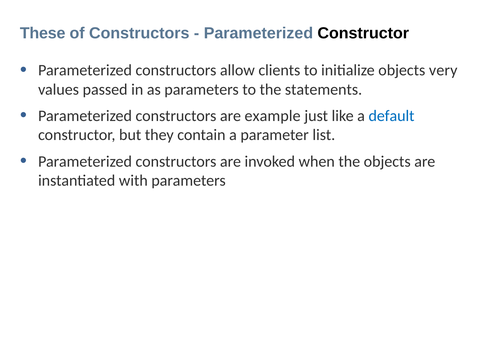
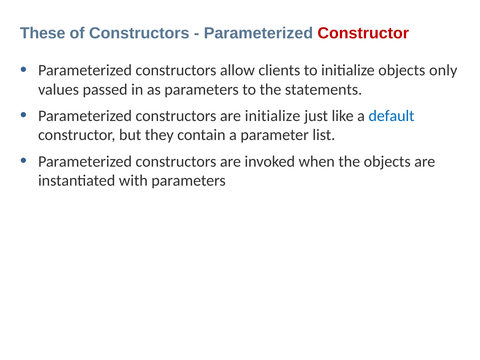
Constructor at (363, 33) colour: black -> red
very: very -> only
are example: example -> initialize
